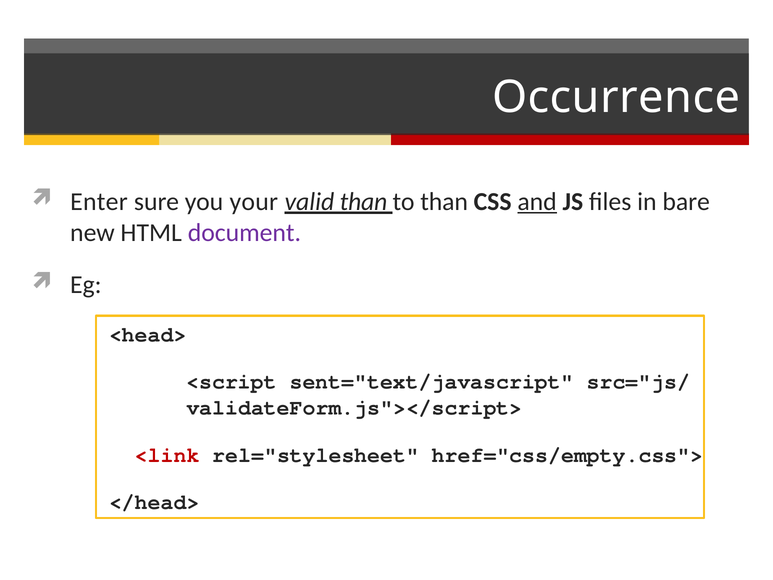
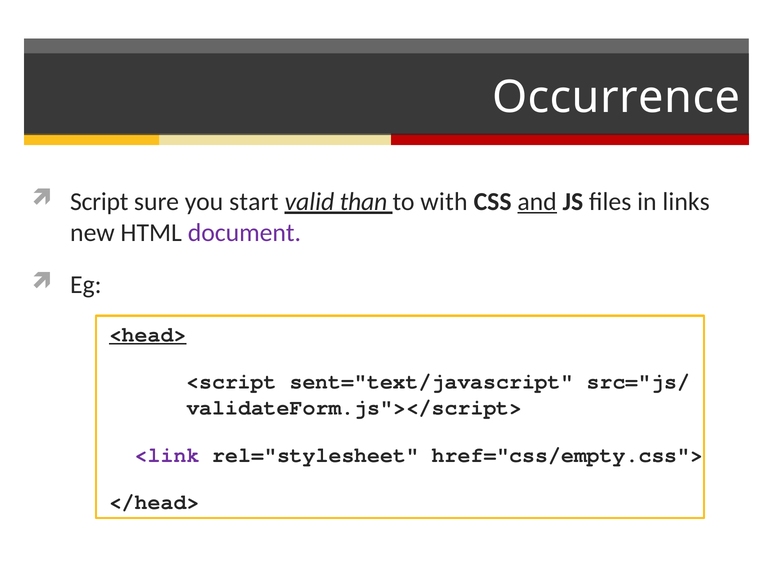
Enter: Enter -> Script
your: your -> start
to than: than -> with
bare: bare -> links
<head> underline: none -> present
<link colour: red -> purple
